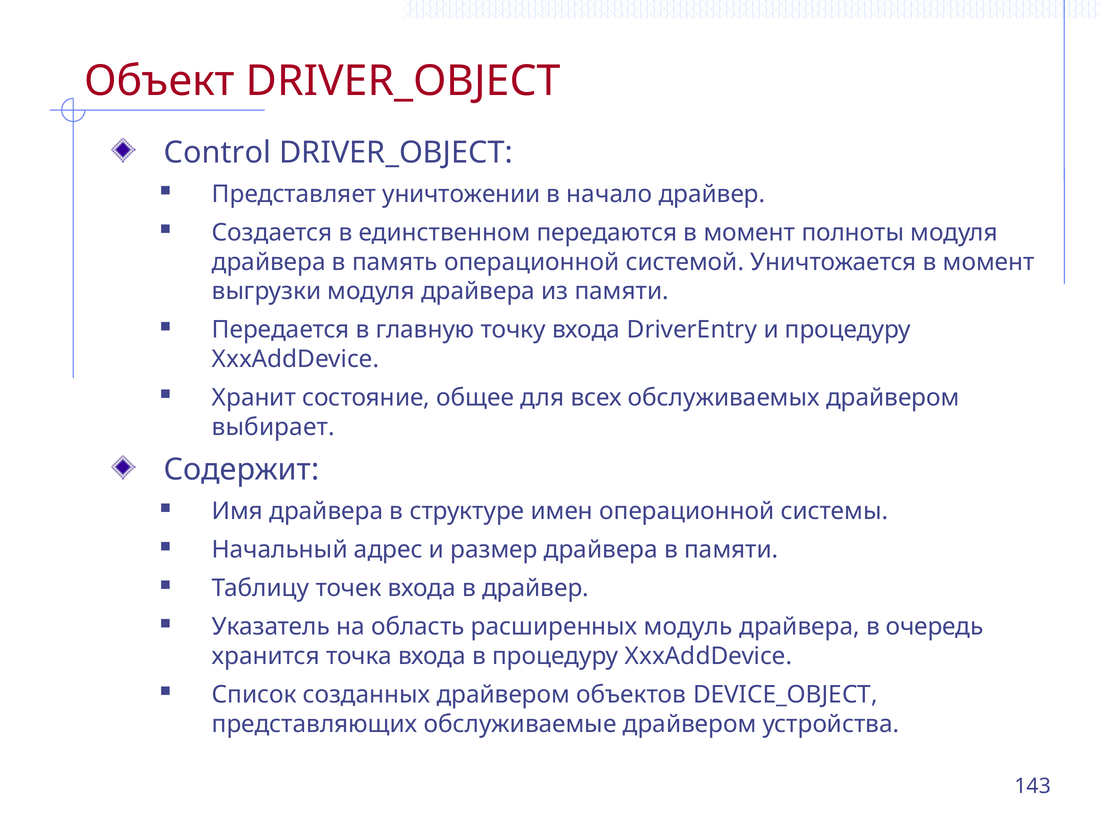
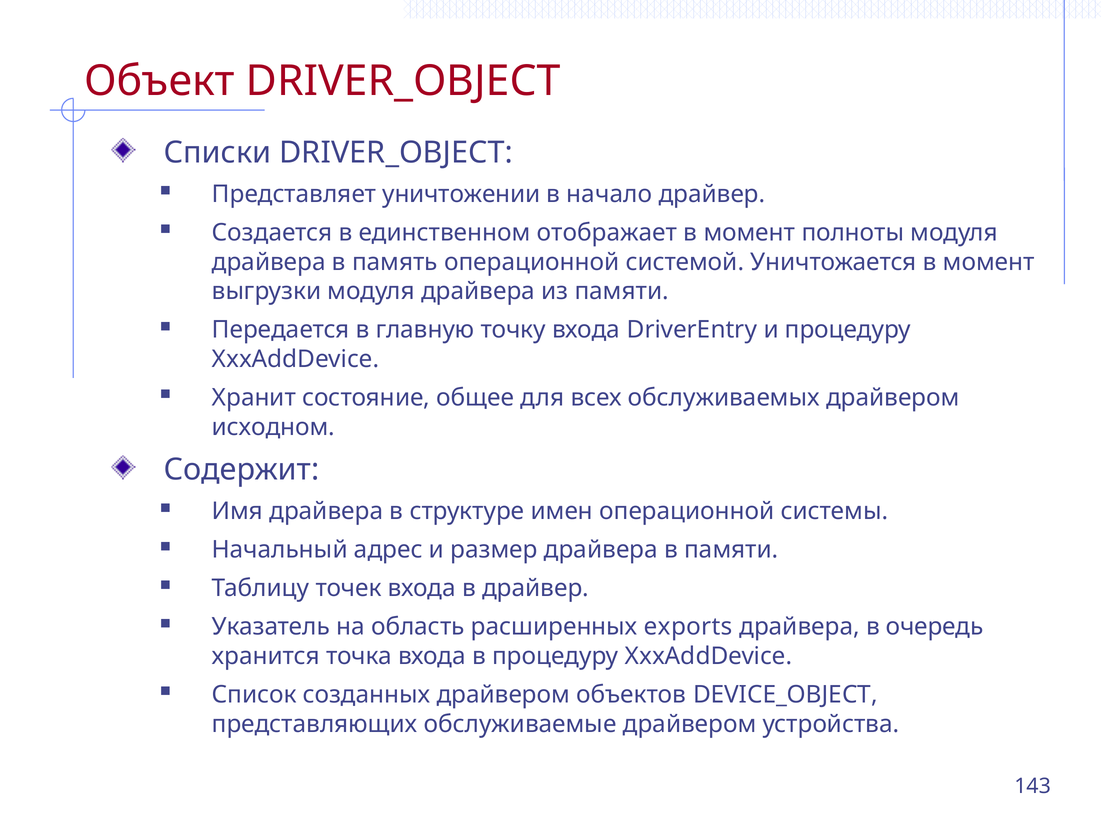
Control: Control -> Списки
передаются: передаются -> отображает
выбирает: выбирает -> исходном
модуль: модуль -> exports
